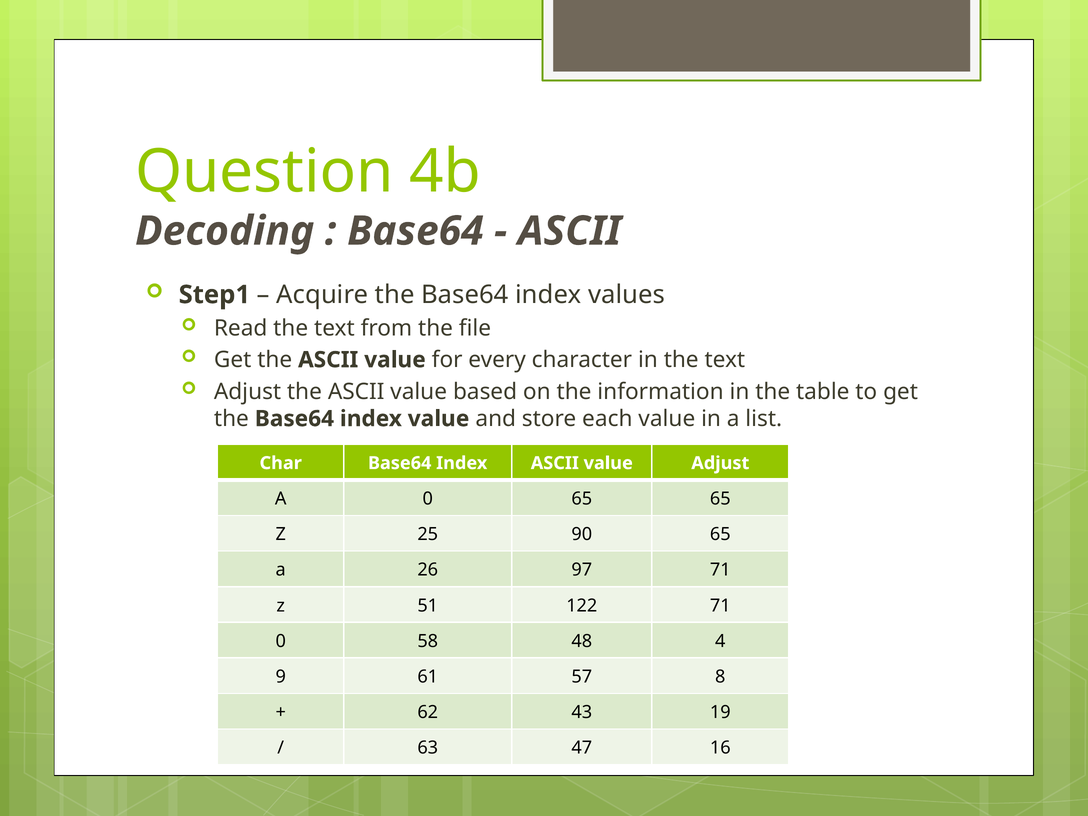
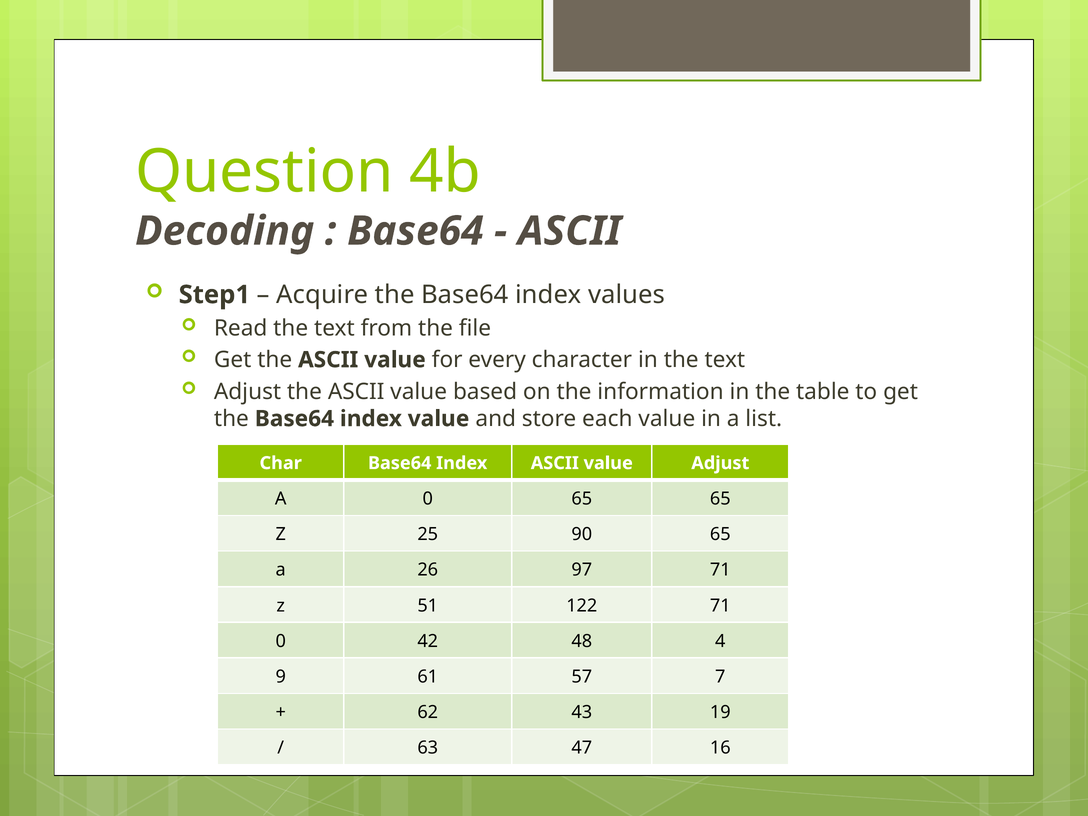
58: 58 -> 42
8: 8 -> 7
